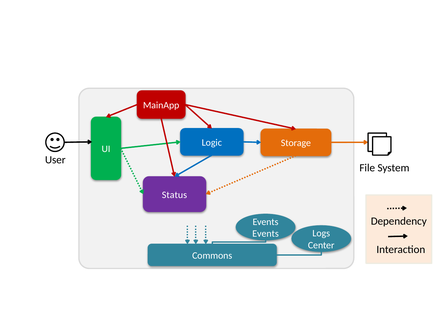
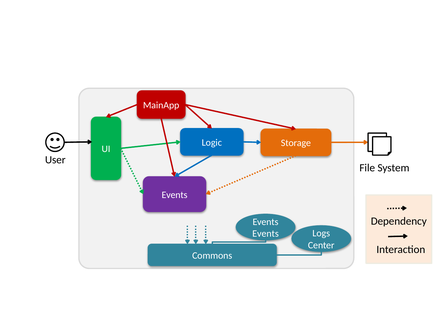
Status at (174, 195): Status -> Events
